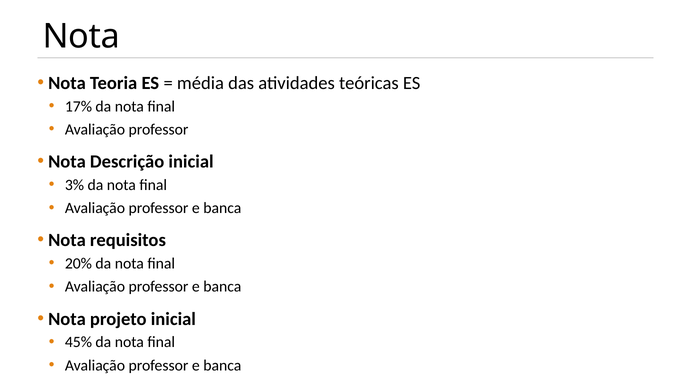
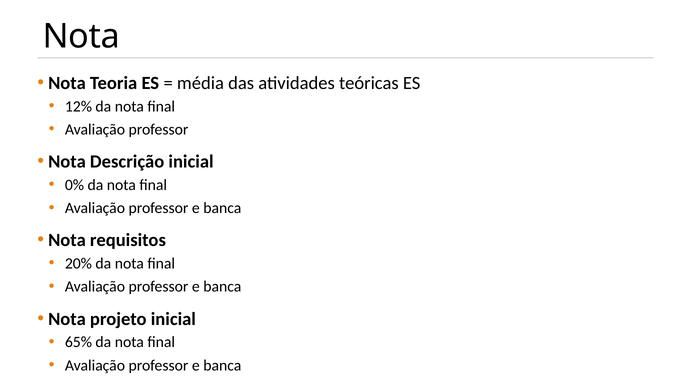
17%: 17% -> 12%
3%: 3% -> 0%
45%: 45% -> 65%
